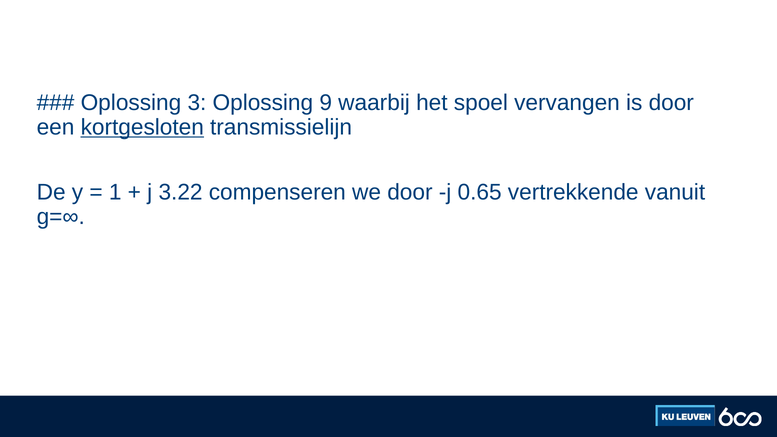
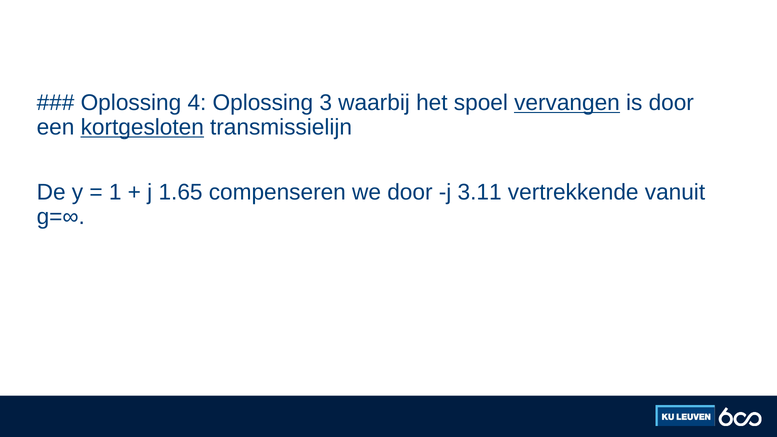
3: 3 -> 4
9: 9 -> 3
vervangen underline: none -> present
3.22: 3.22 -> 1.65
0.65: 0.65 -> 3.11
